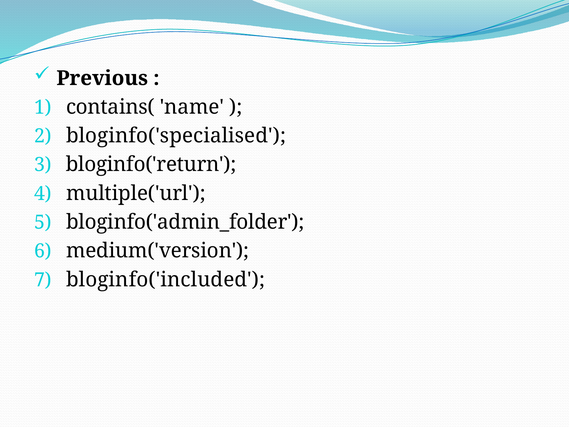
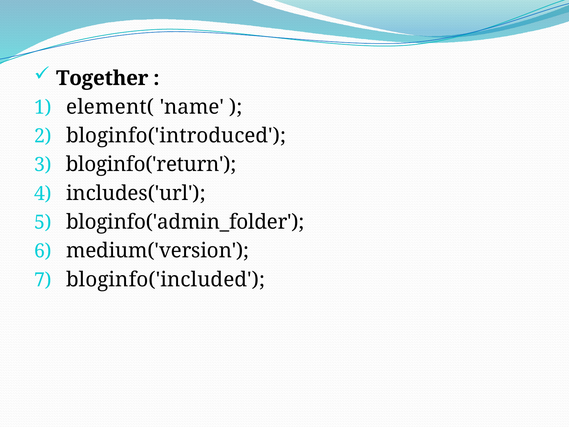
Previous: Previous -> Together
contains(: contains( -> element(
bloginfo('specialised: bloginfo('specialised -> bloginfo('introduced
multiple('url: multiple('url -> includes('url
